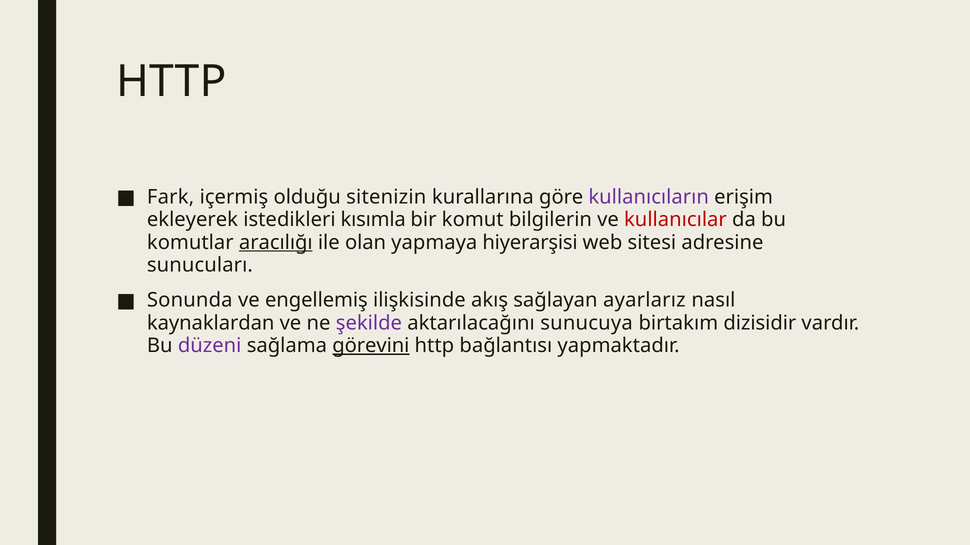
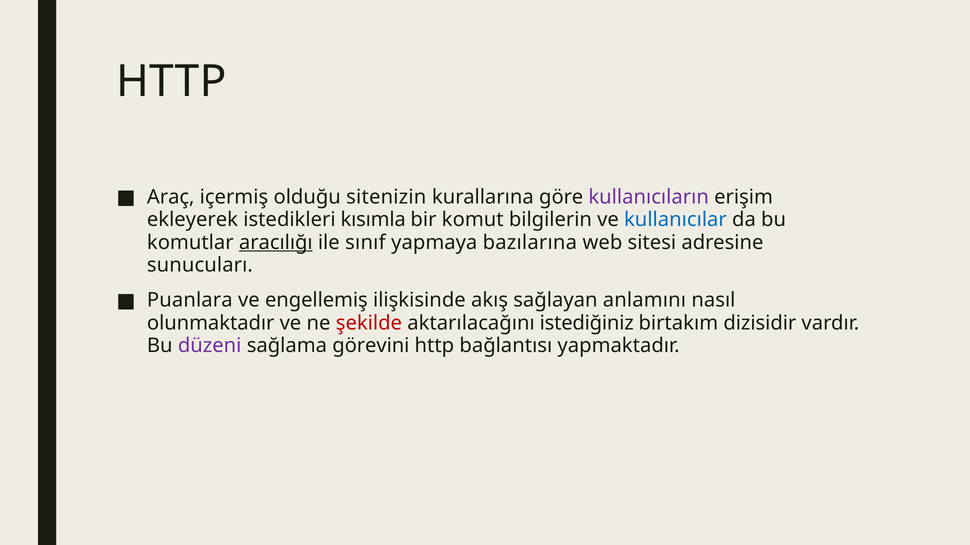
Fark: Fark -> Araç
kullanıcılar colour: red -> blue
olan: olan -> sınıf
hiyerarşisi: hiyerarşisi -> bazılarına
Sonunda: Sonunda -> Puanlara
ayarlarız: ayarlarız -> anlamını
kaynaklardan: kaynaklardan -> olunmaktadır
şekilde colour: purple -> red
sunucuya: sunucuya -> istediğiniz
görevini underline: present -> none
